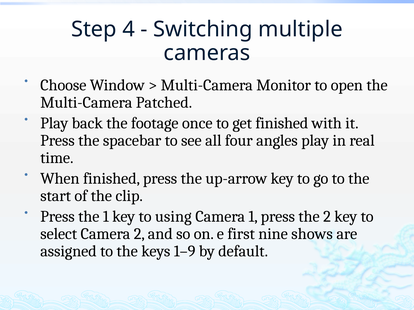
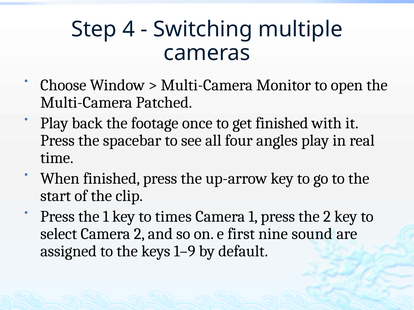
using: using -> times
shows: shows -> sound
